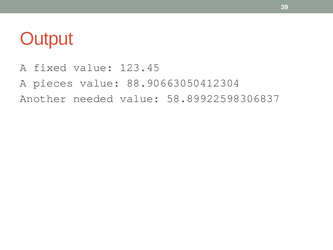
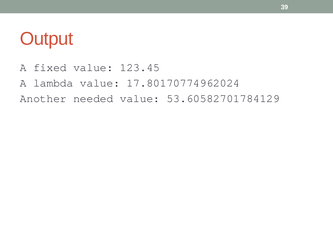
pieces: pieces -> lambda
88.90663050412304: 88.90663050412304 -> 17.80170774962024
58.89922598306837: 58.89922598306837 -> 53.60582701784129
